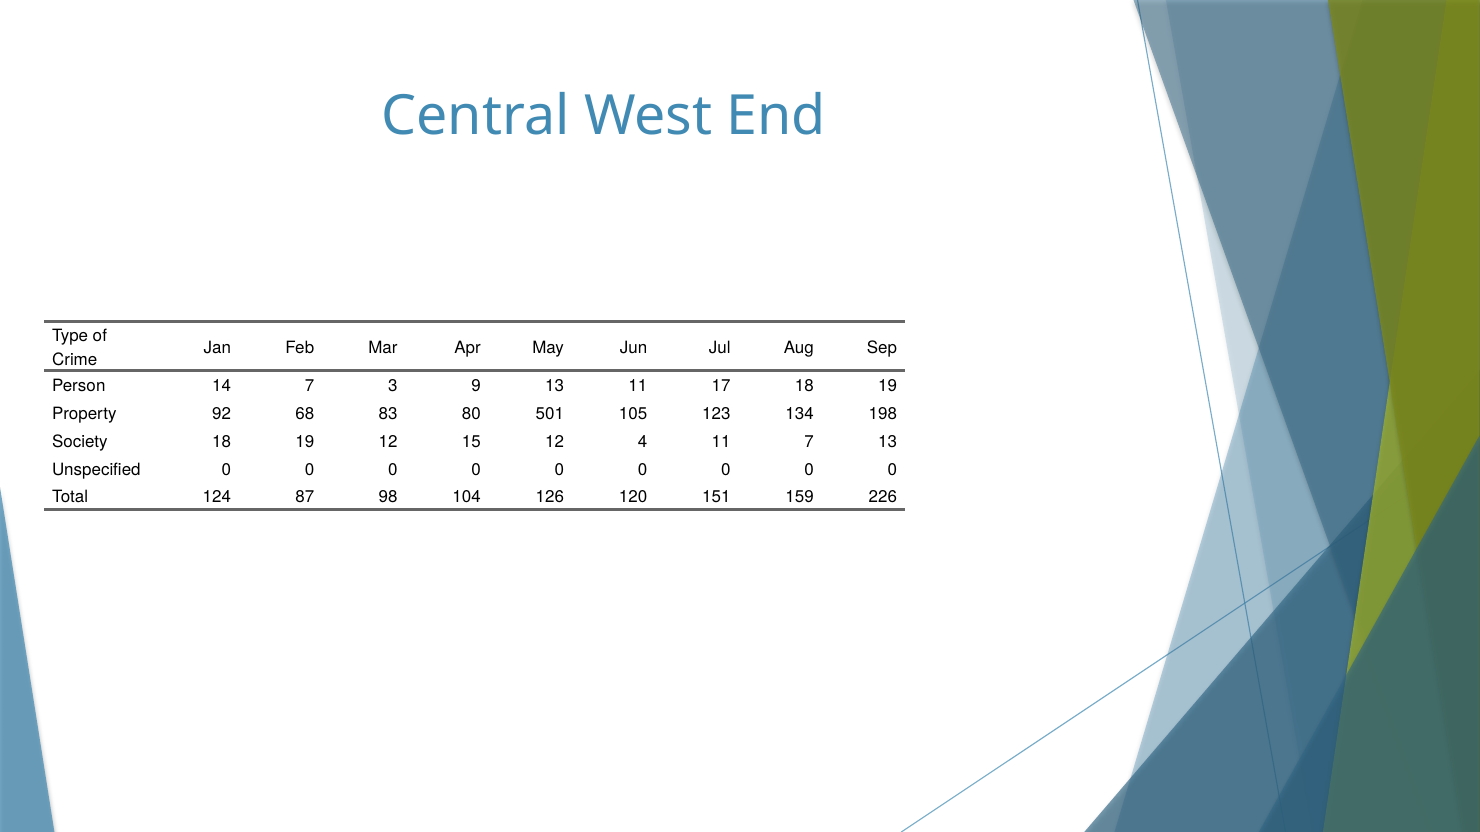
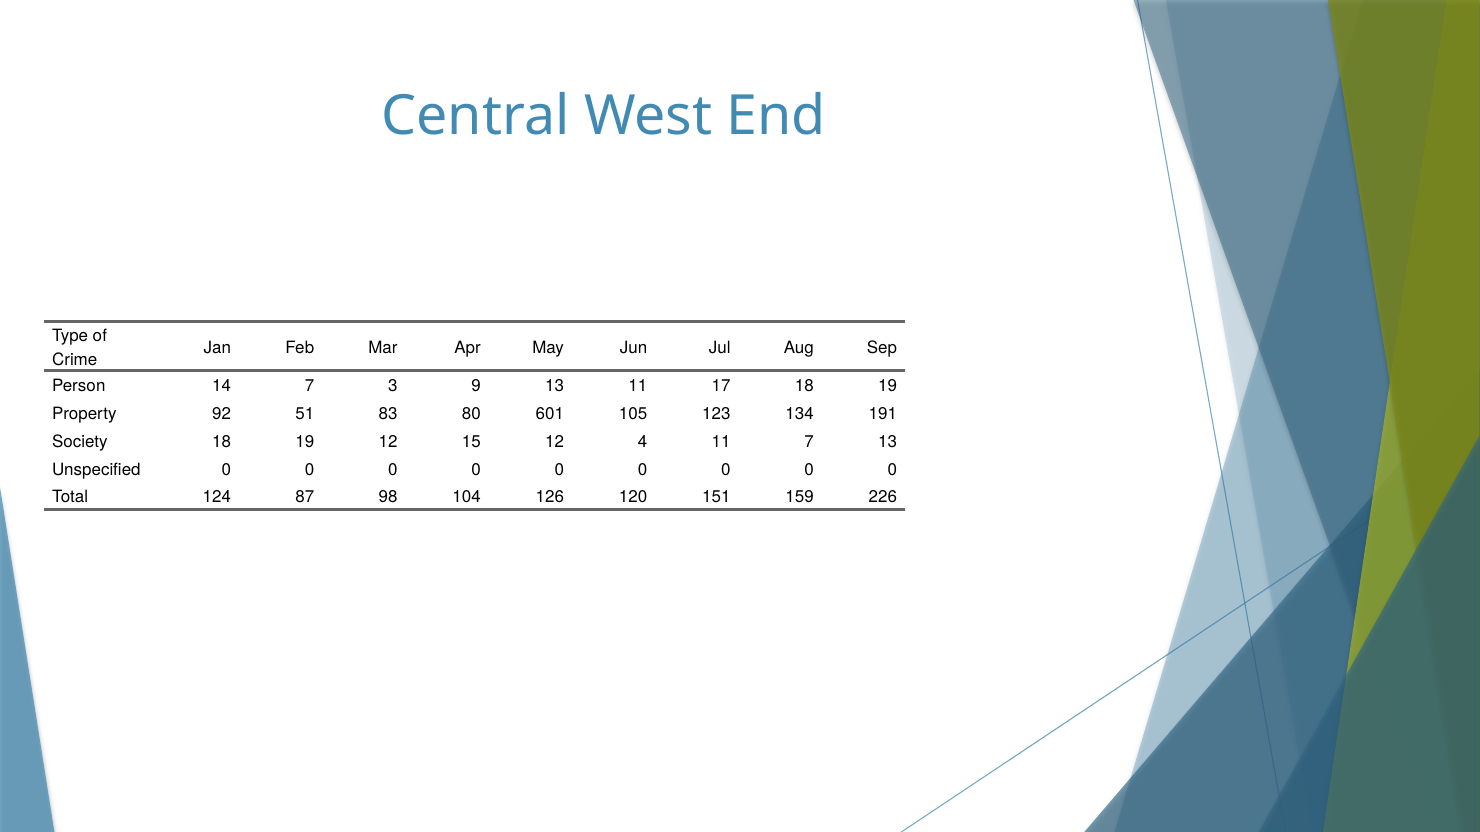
68: 68 -> 51
501: 501 -> 601
198: 198 -> 191
